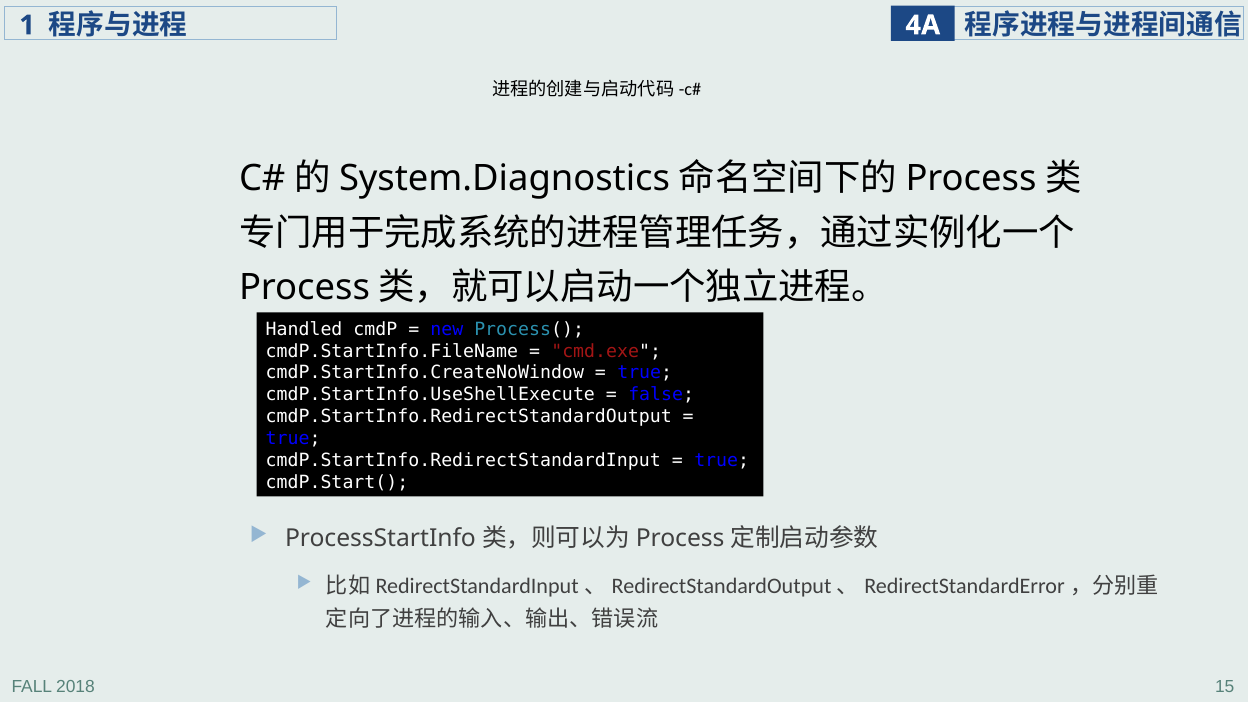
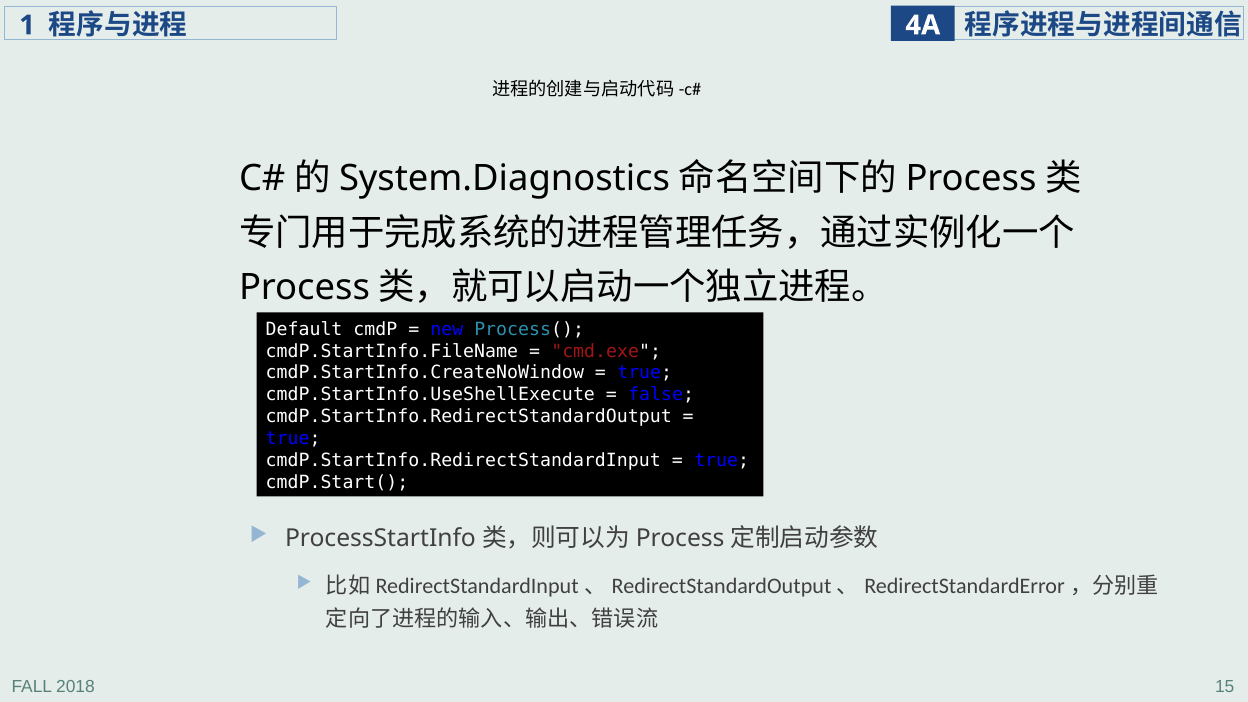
Handled: Handled -> Default
